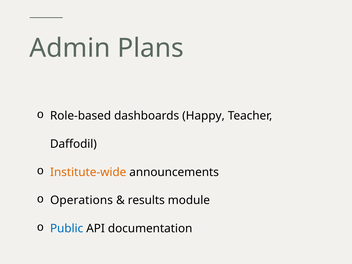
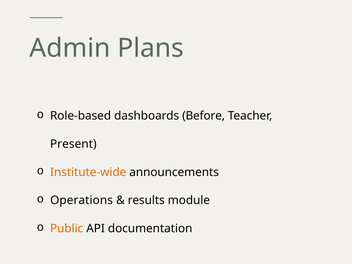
Happy: Happy -> Before
Daffodil: Daffodil -> Present
Public colour: blue -> orange
